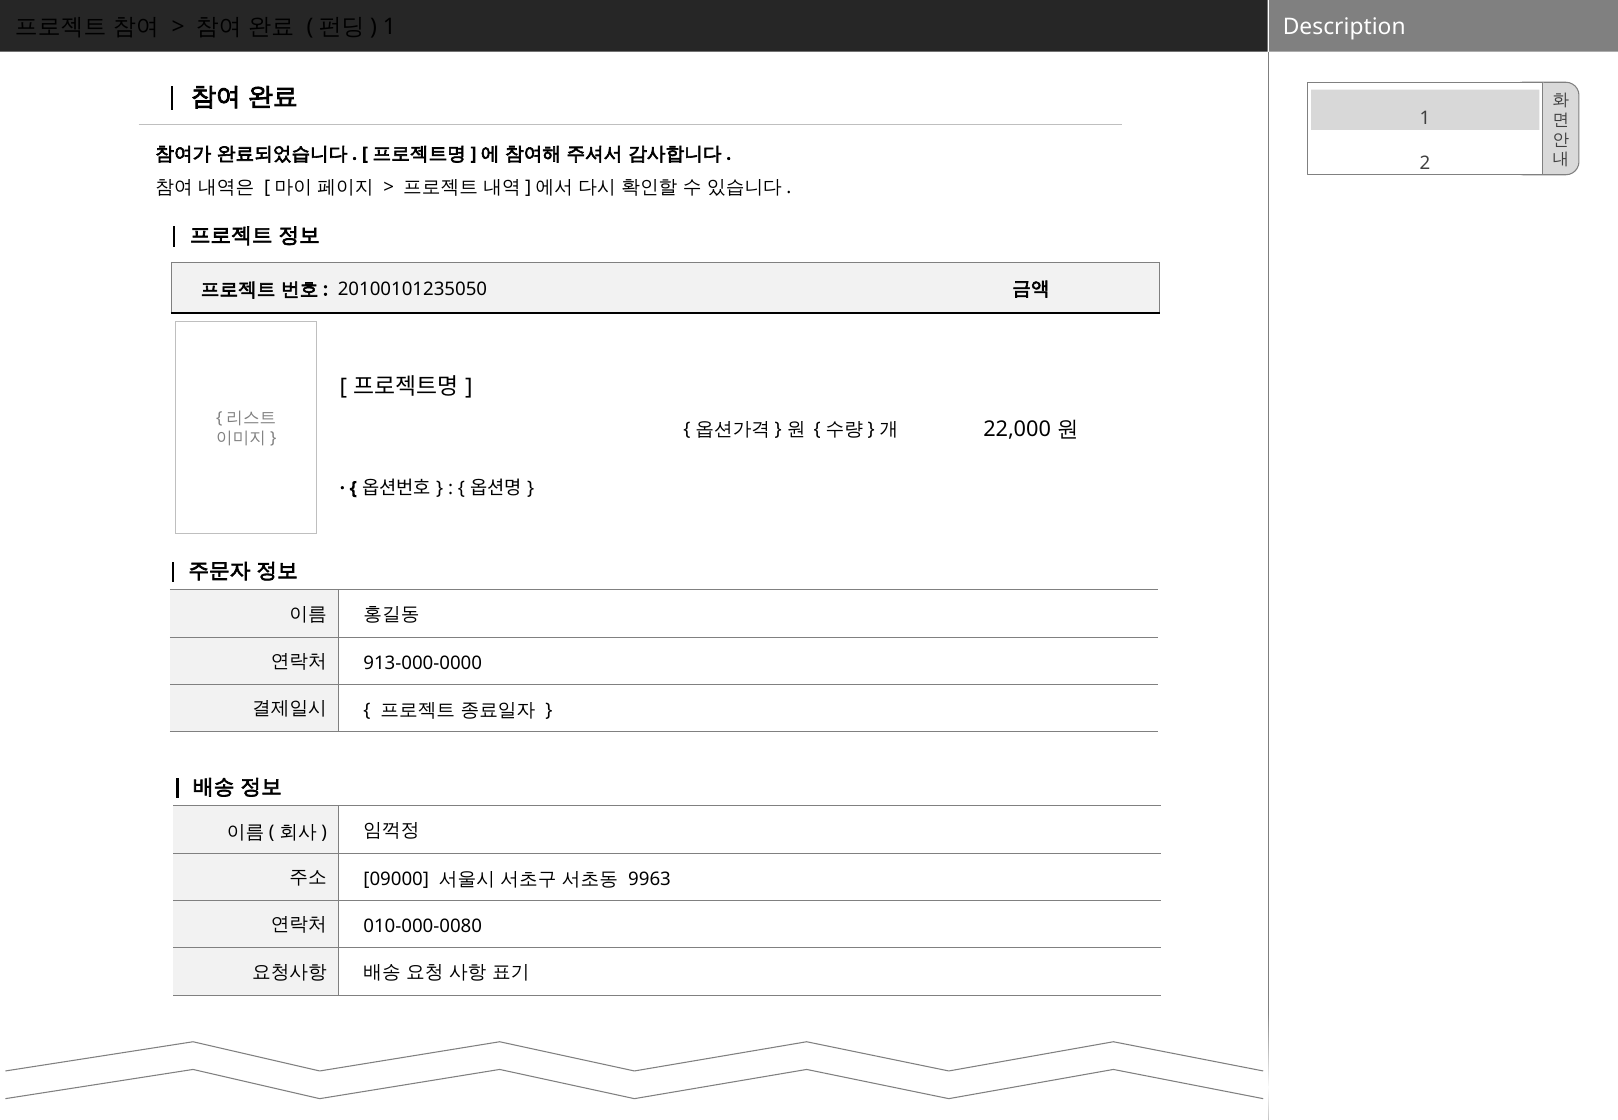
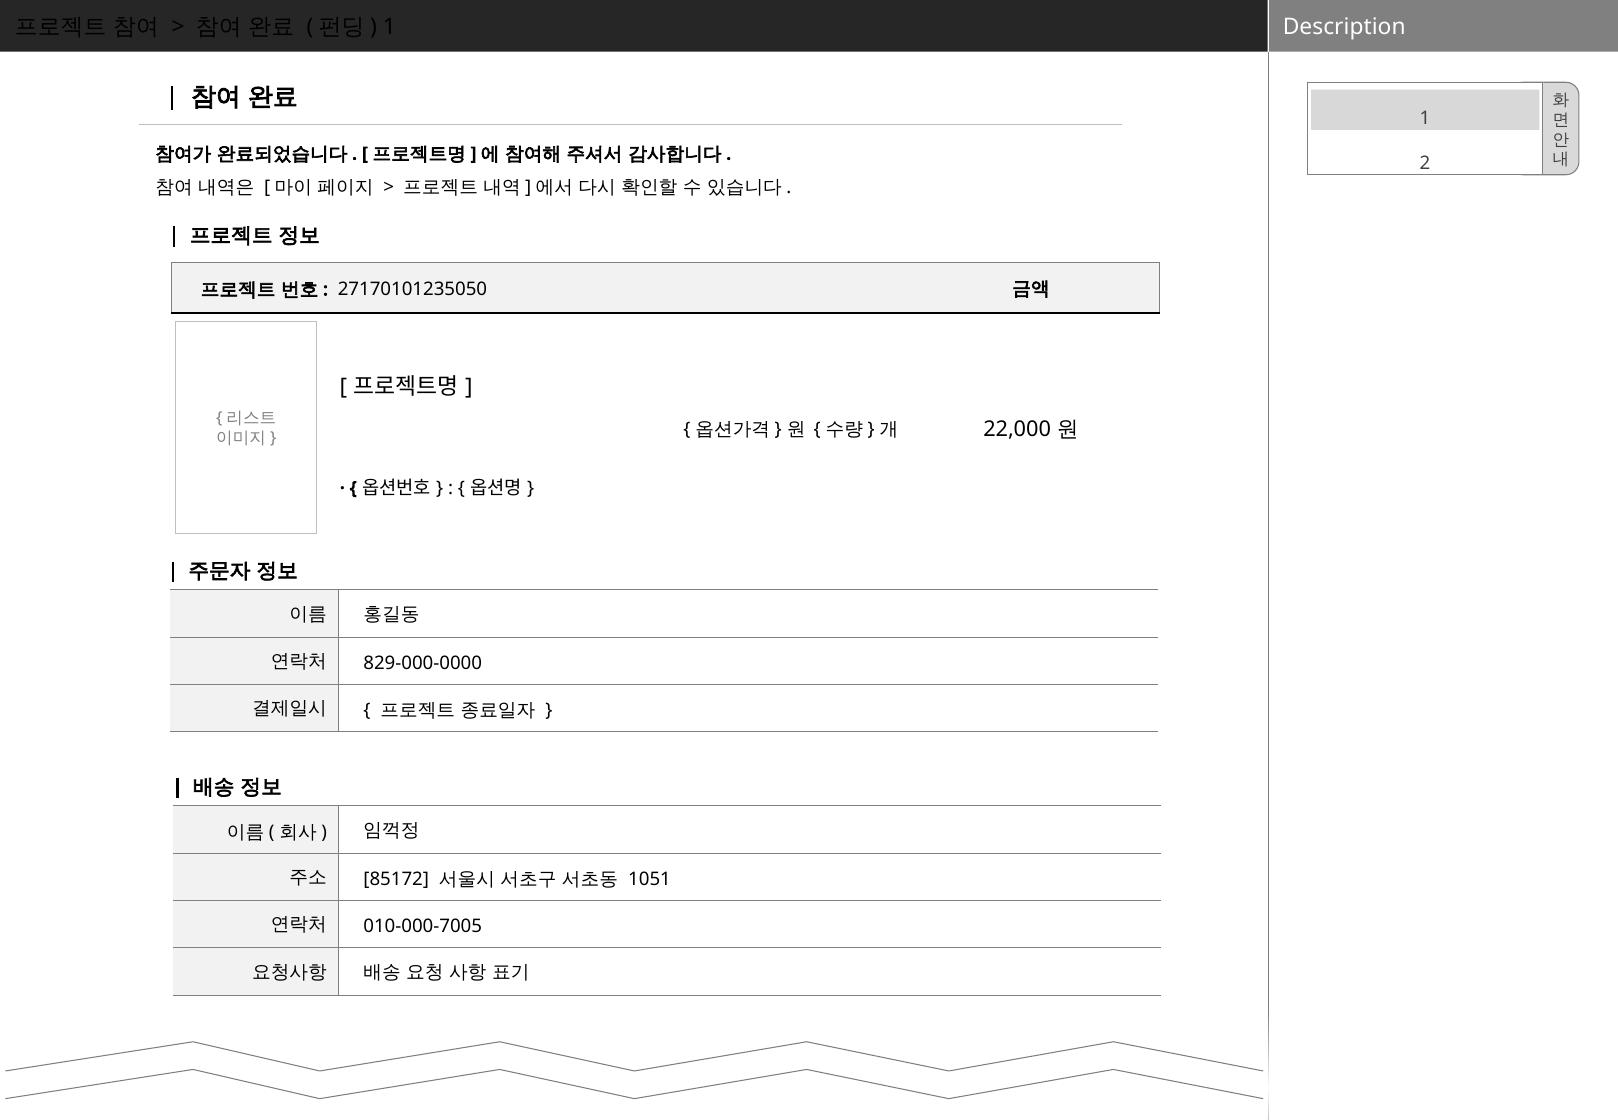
20100101235050: 20100101235050 -> 27170101235050
913-000-0000: 913-000-0000 -> 829-000-0000
09000: 09000 -> 85172
9963: 9963 -> 1051
010-000-0080: 010-000-0080 -> 010-000-7005
